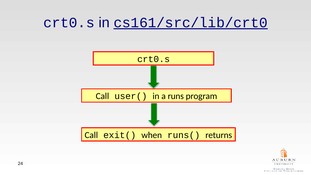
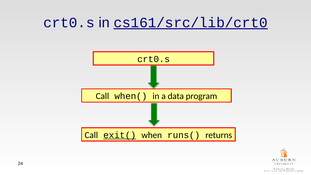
user(: user( -> when(
runs: runs -> data
exit( underline: none -> present
